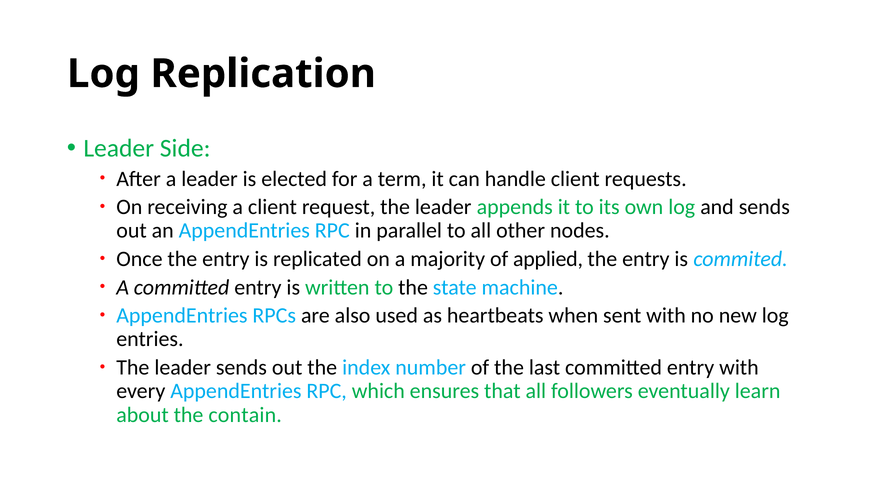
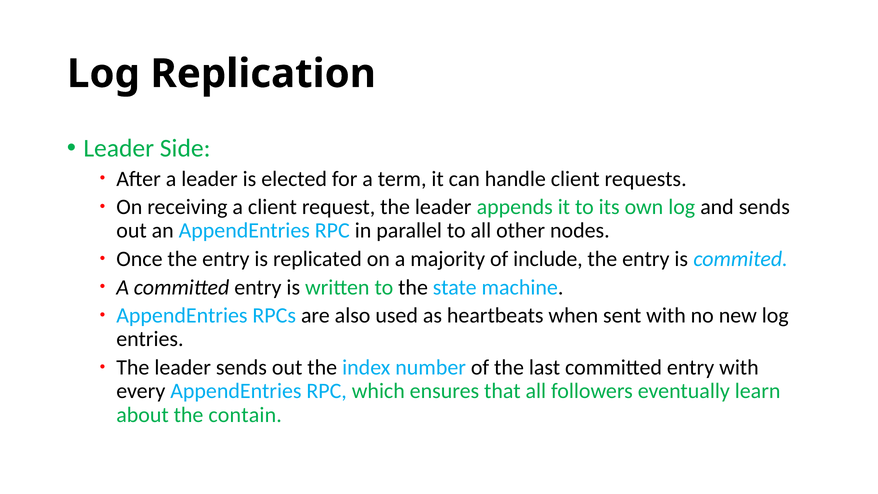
applied: applied -> include
